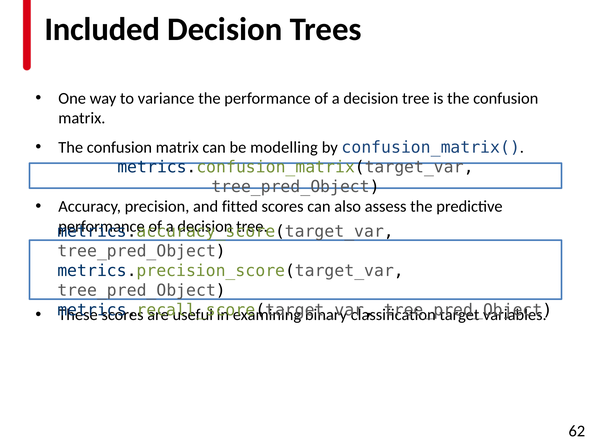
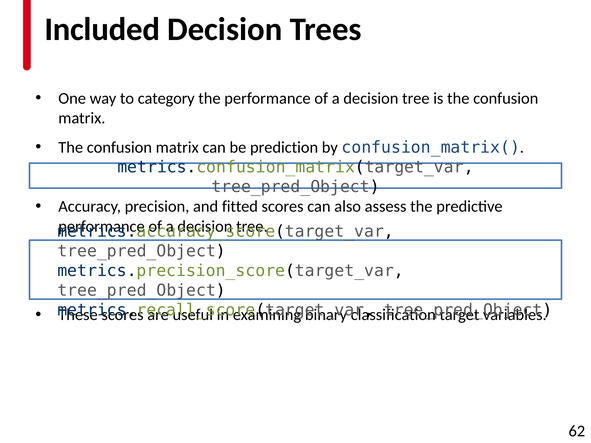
variance: variance -> category
modelling: modelling -> prediction
